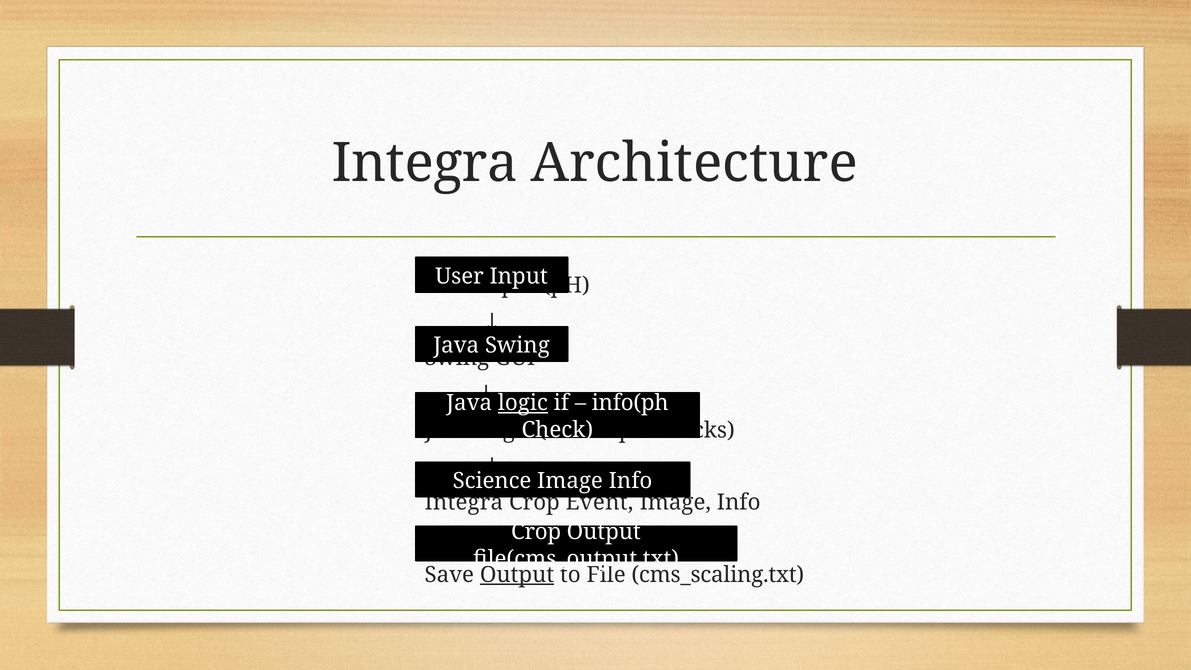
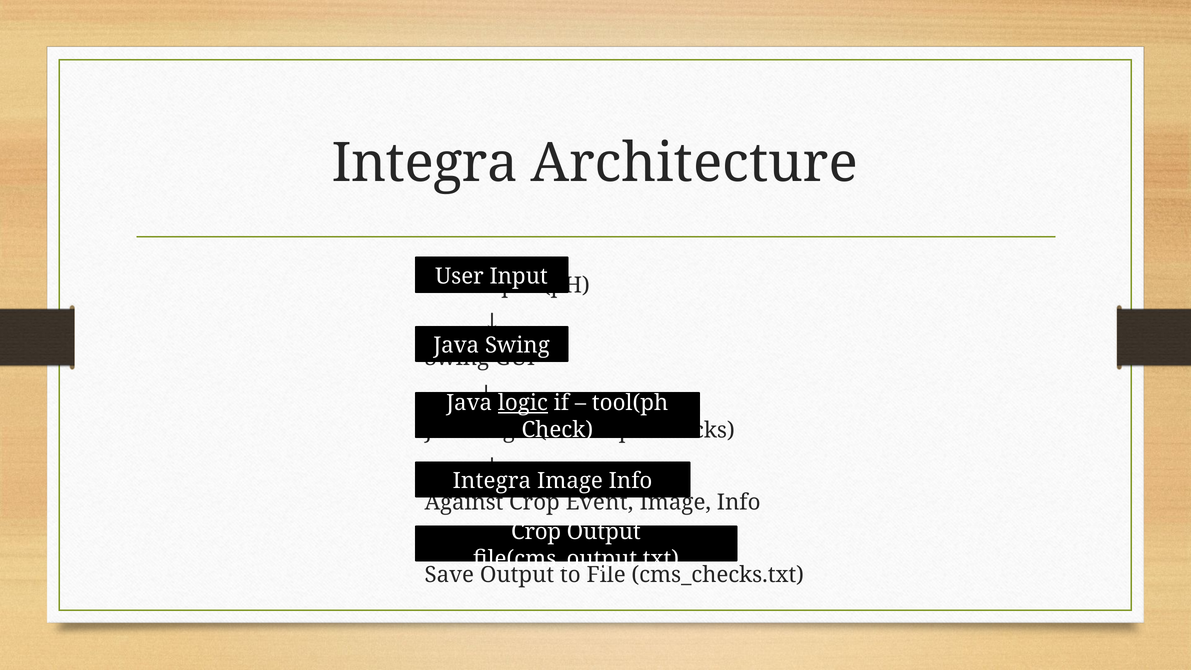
info(ph: info(ph -> tool(ph
Science at (492, 481): Science -> Integra
Integra at (464, 502): Integra -> Against
Output at (517, 575) underline: present -> none
cms_scaling.txt: cms_scaling.txt -> cms_checks.txt
